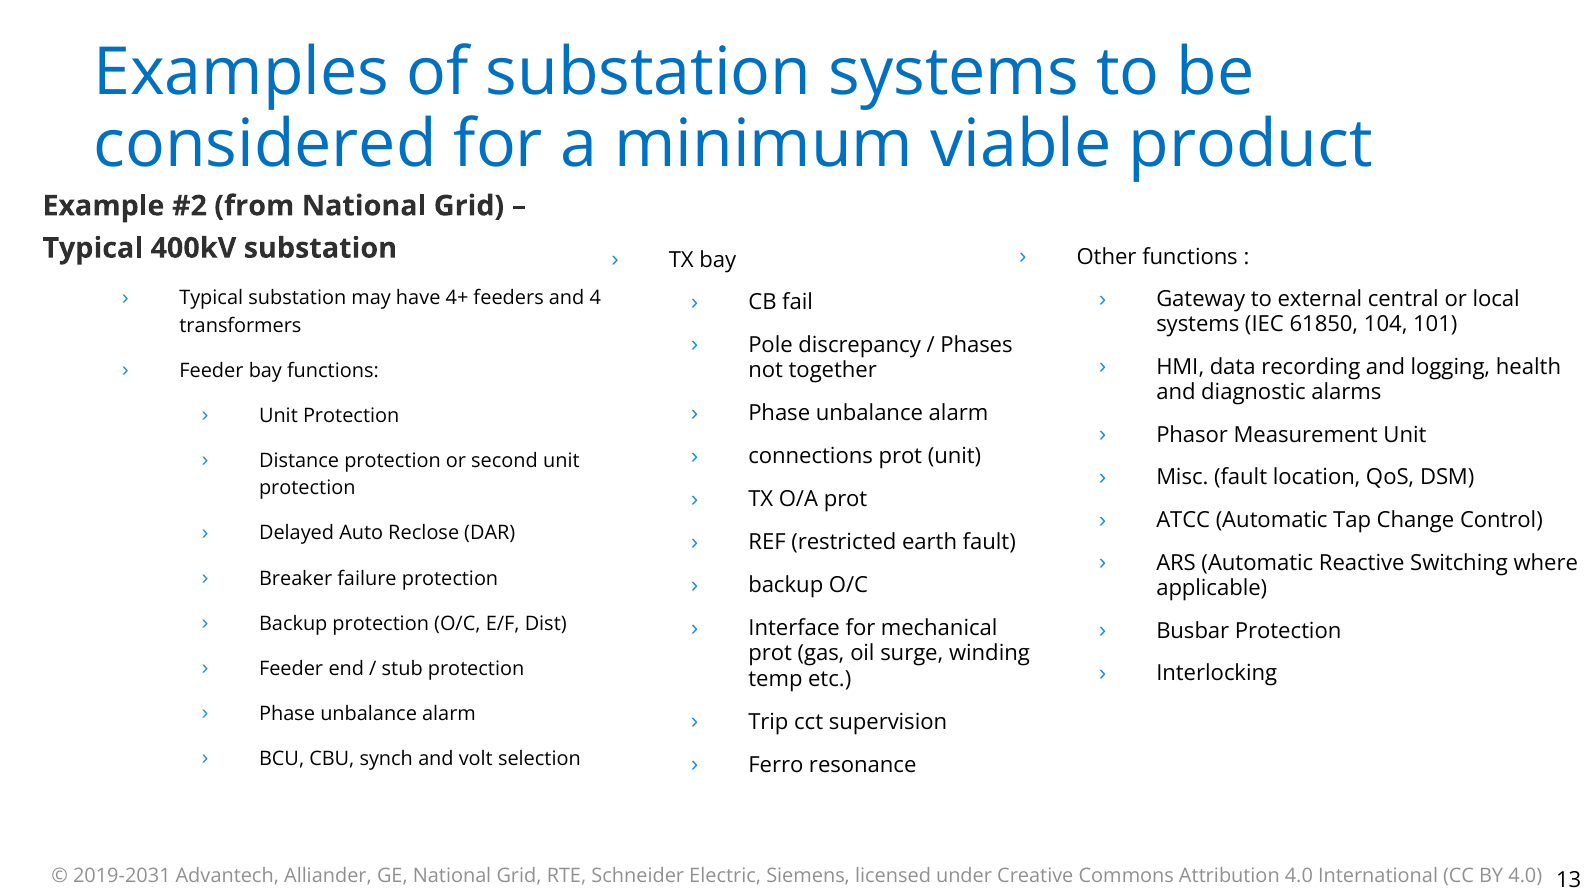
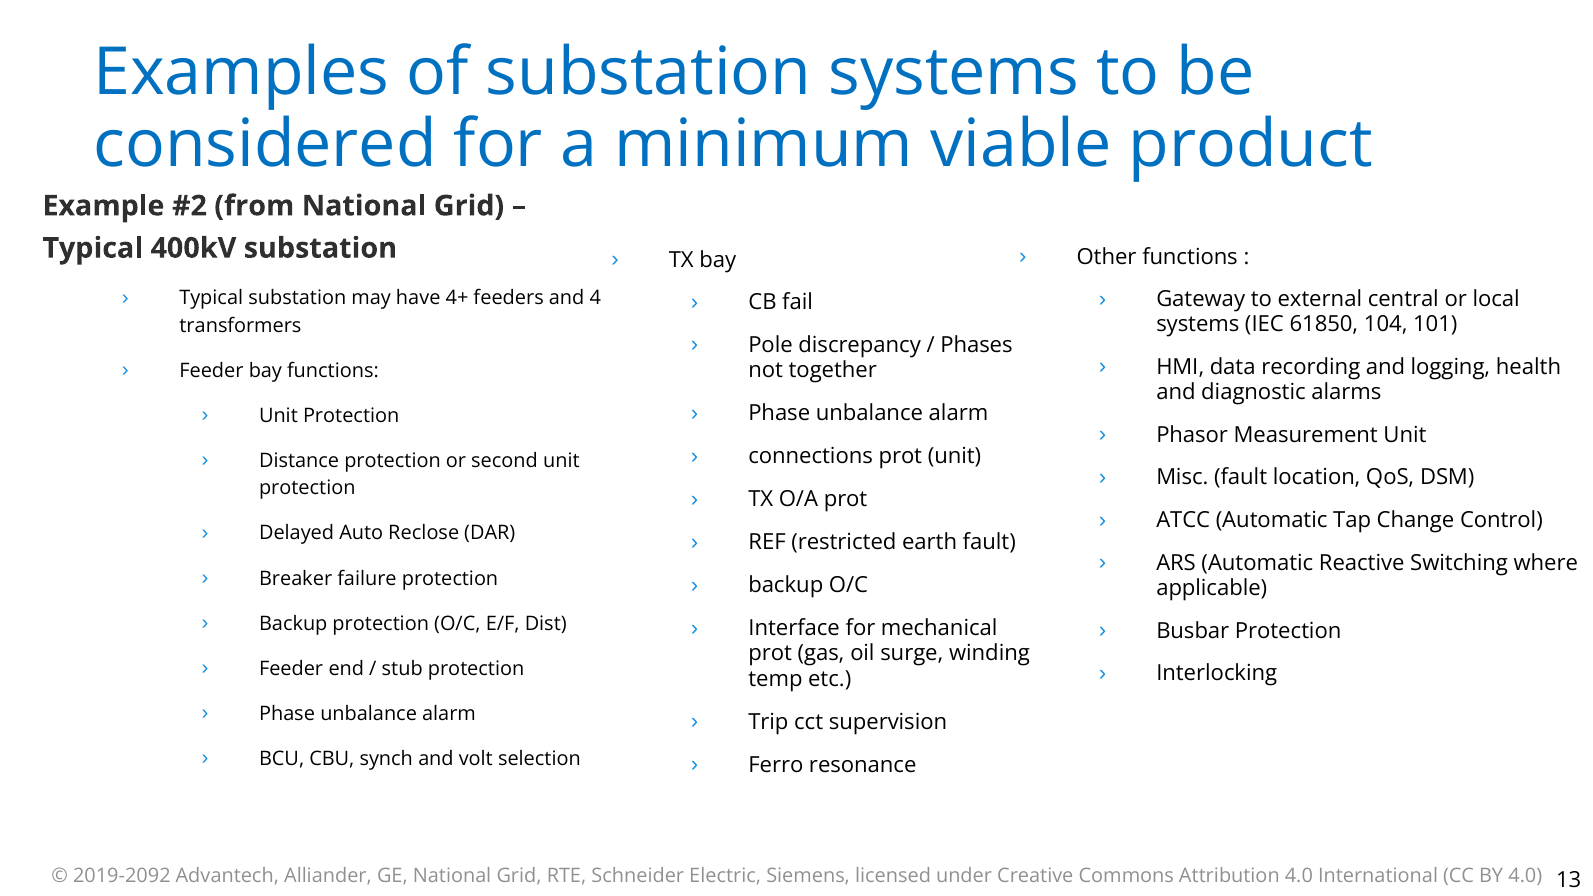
2019-2031: 2019-2031 -> 2019-2092
